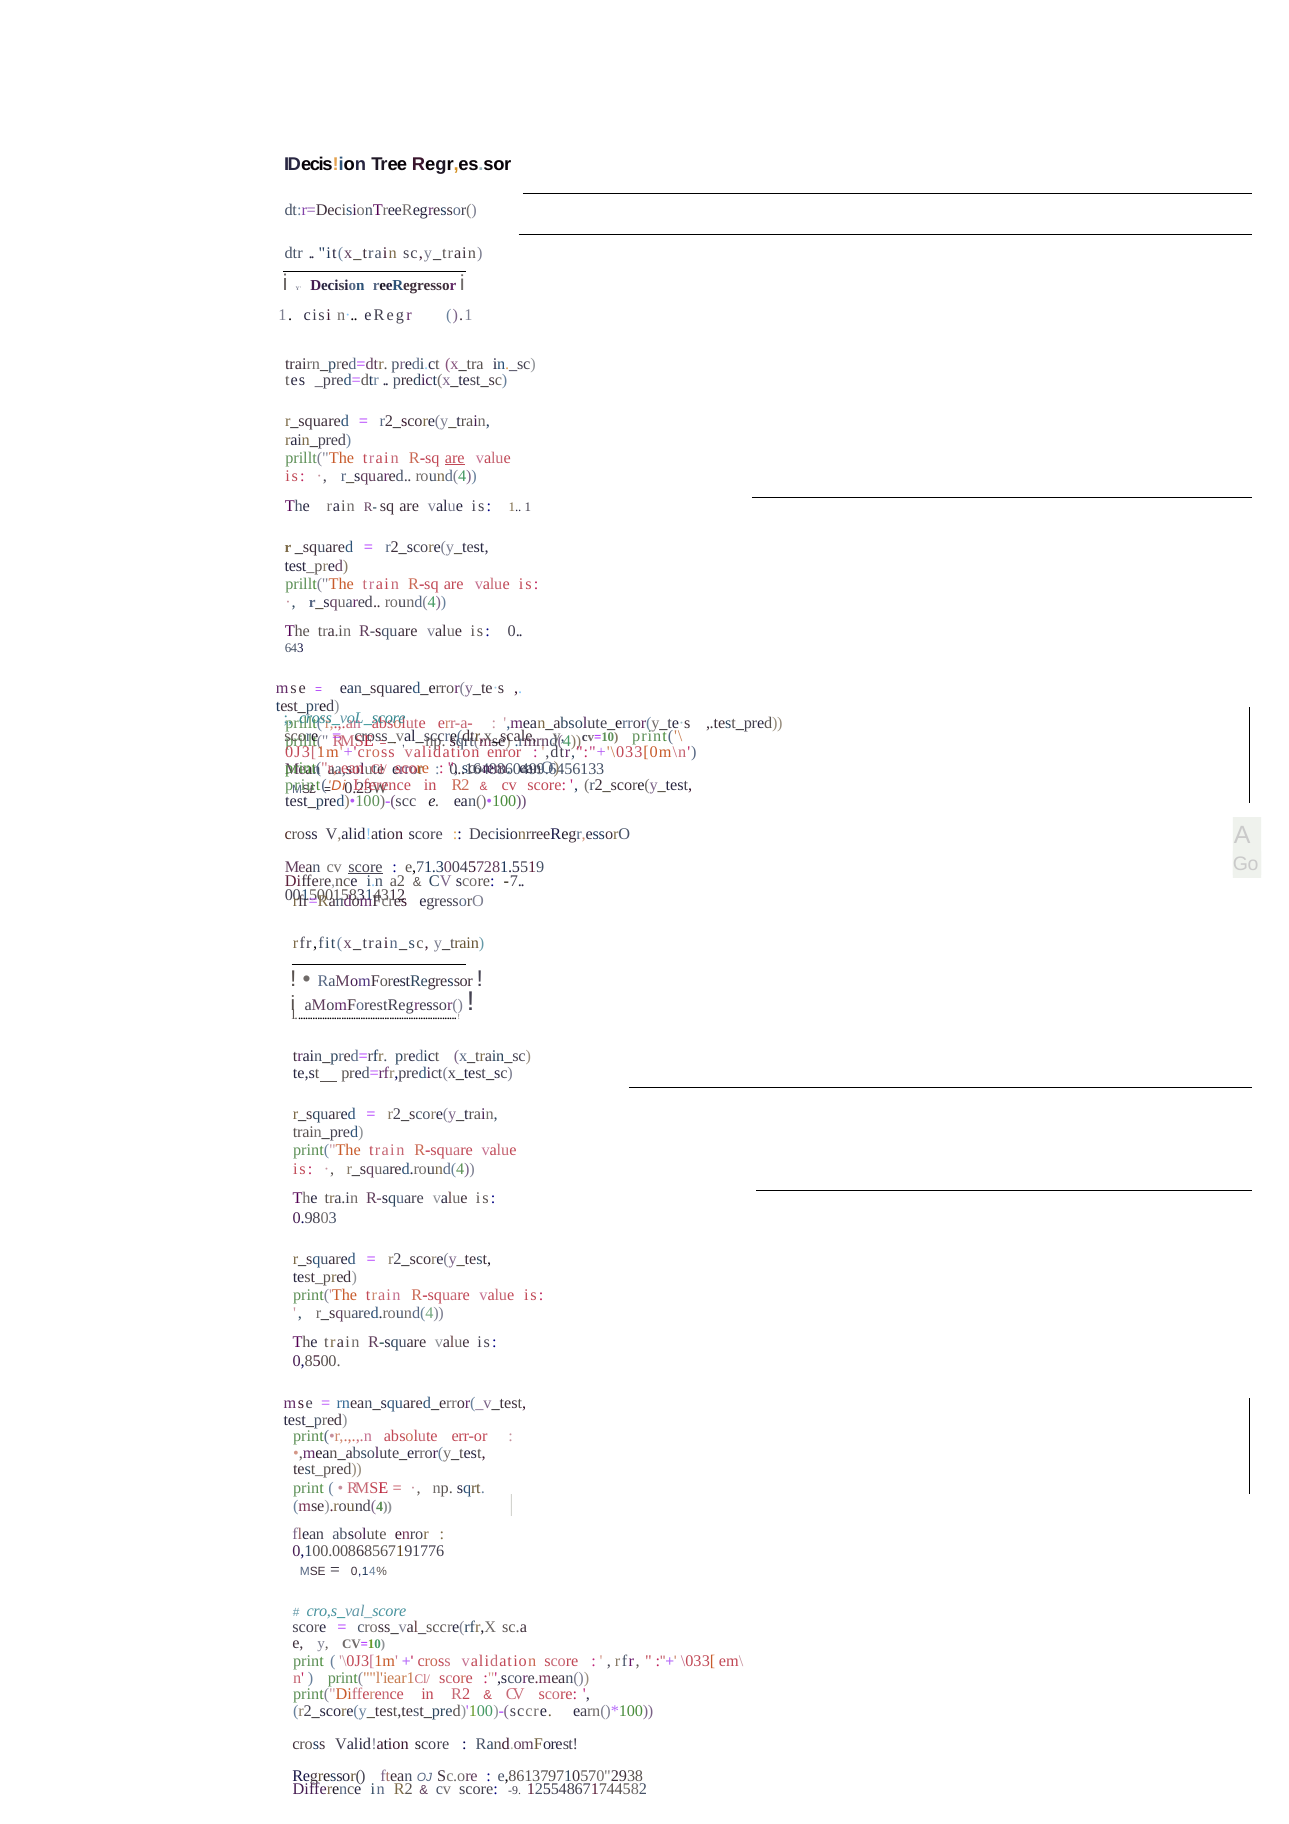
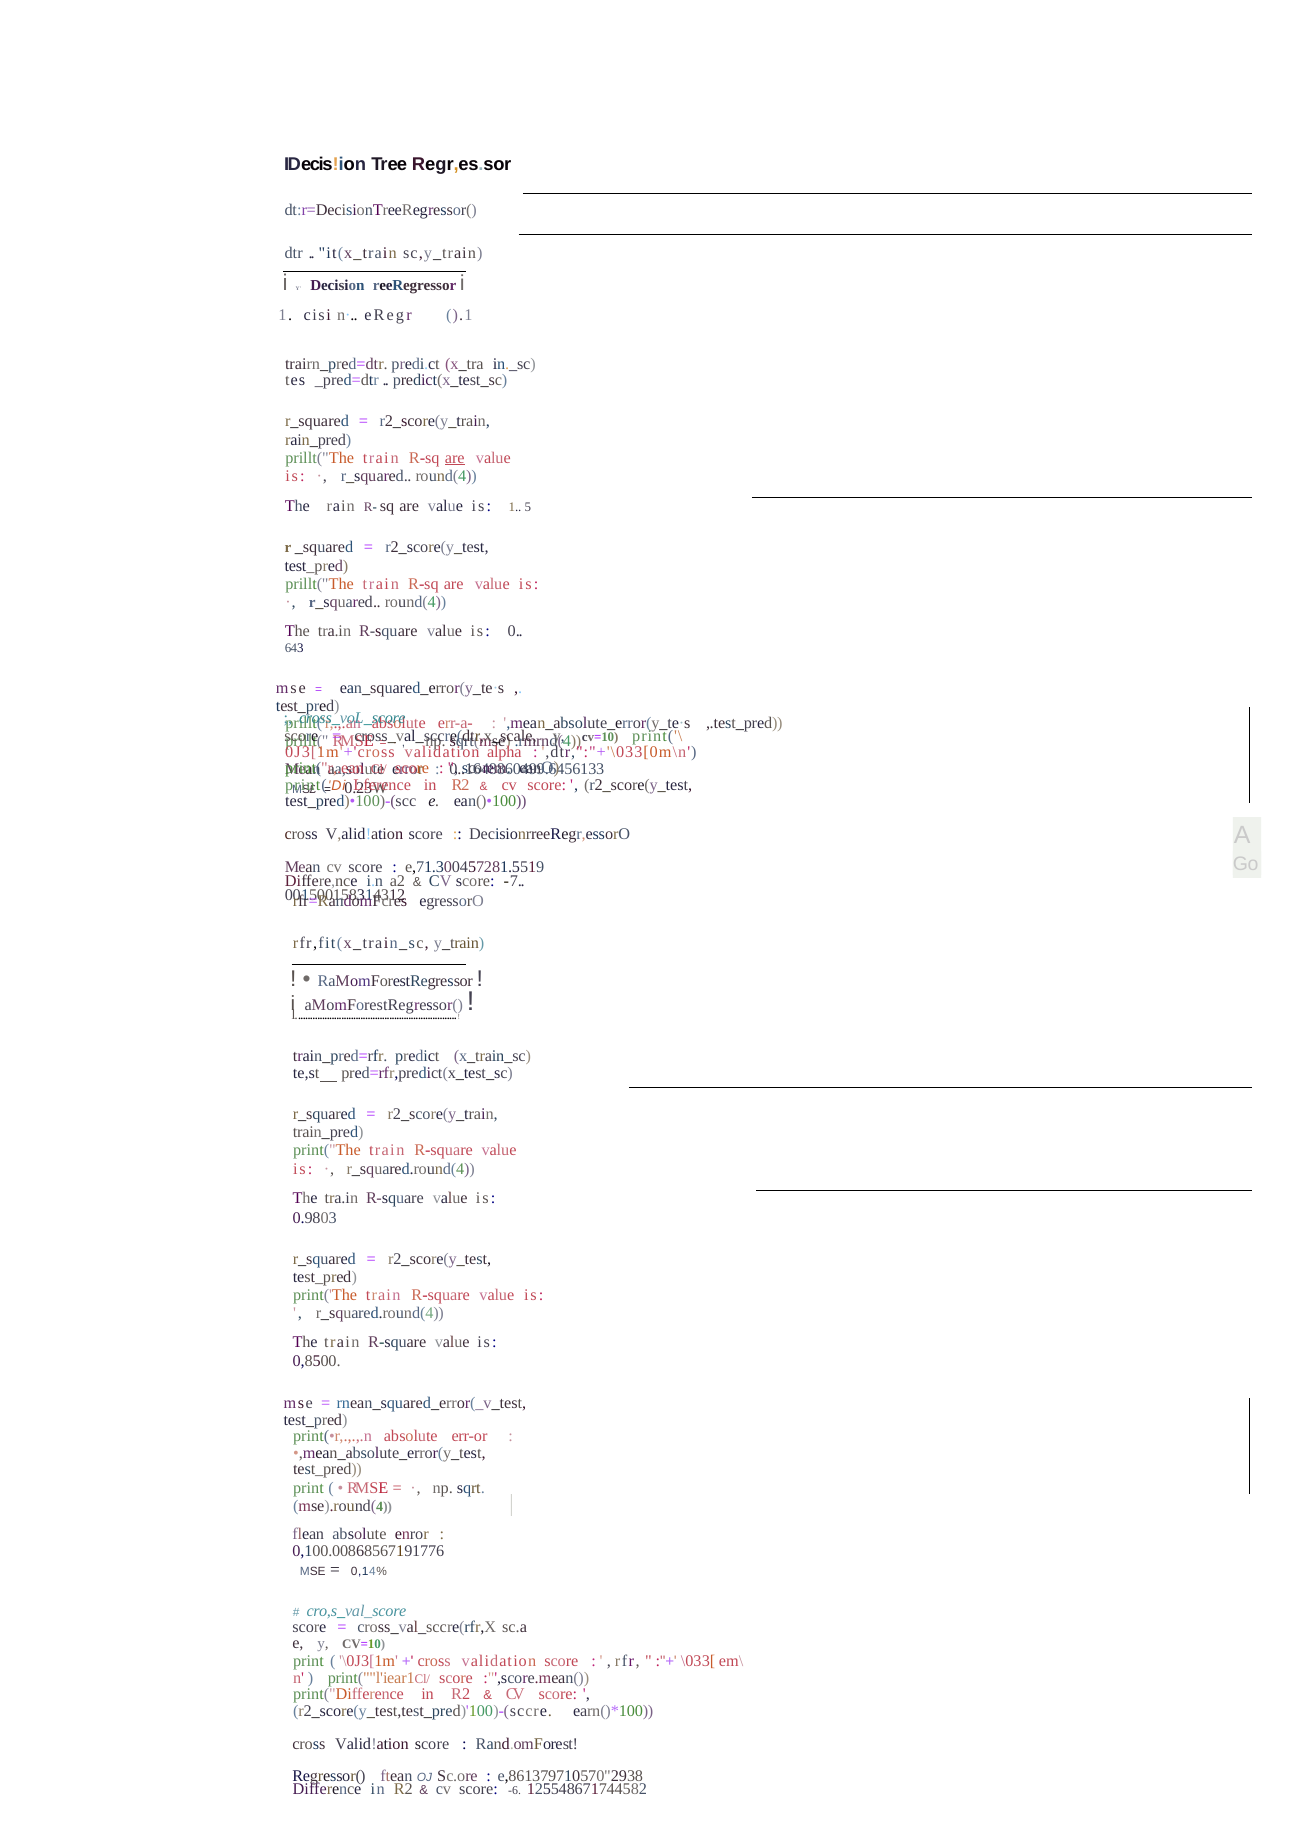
1 1: 1 -> 5
validation enror: enror -> alpha
score at (366, 867) underline: present -> none
-9: -9 -> -6
